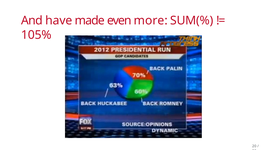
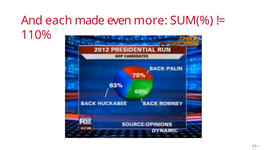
have: have -> each
105%: 105% -> 110%
